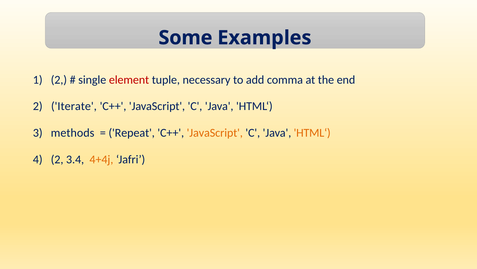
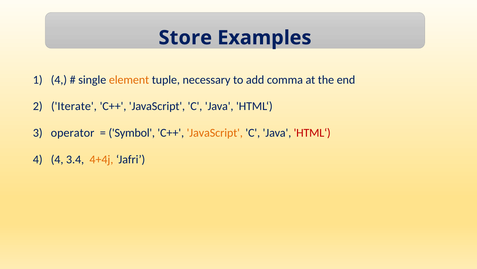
Some: Some -> Store
1 2: 2 -> 4
element colour: red -> orange
methods: methods -> operator
Repeat: Repeat -> Symbol
HTML‘ at (312, 133) colour: orange -> red
2 at (57, 159): 2 -> 4
